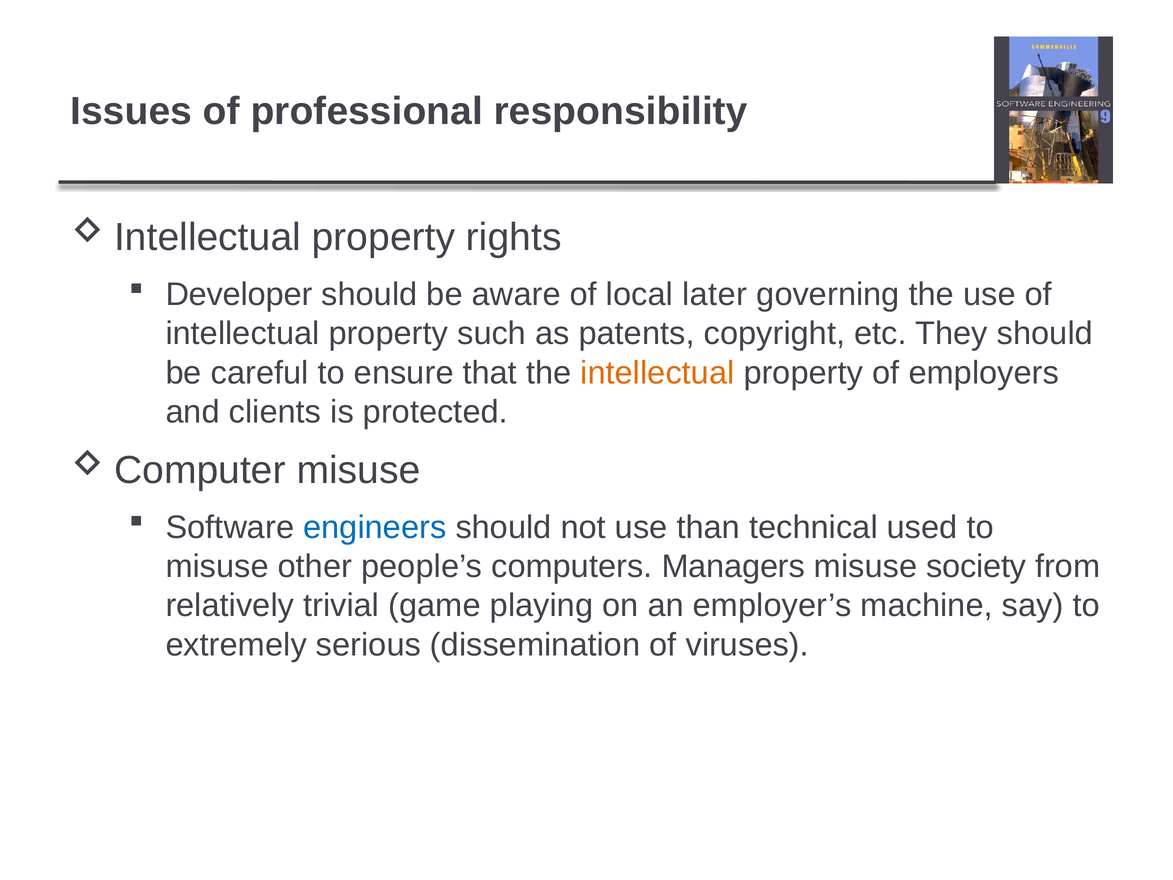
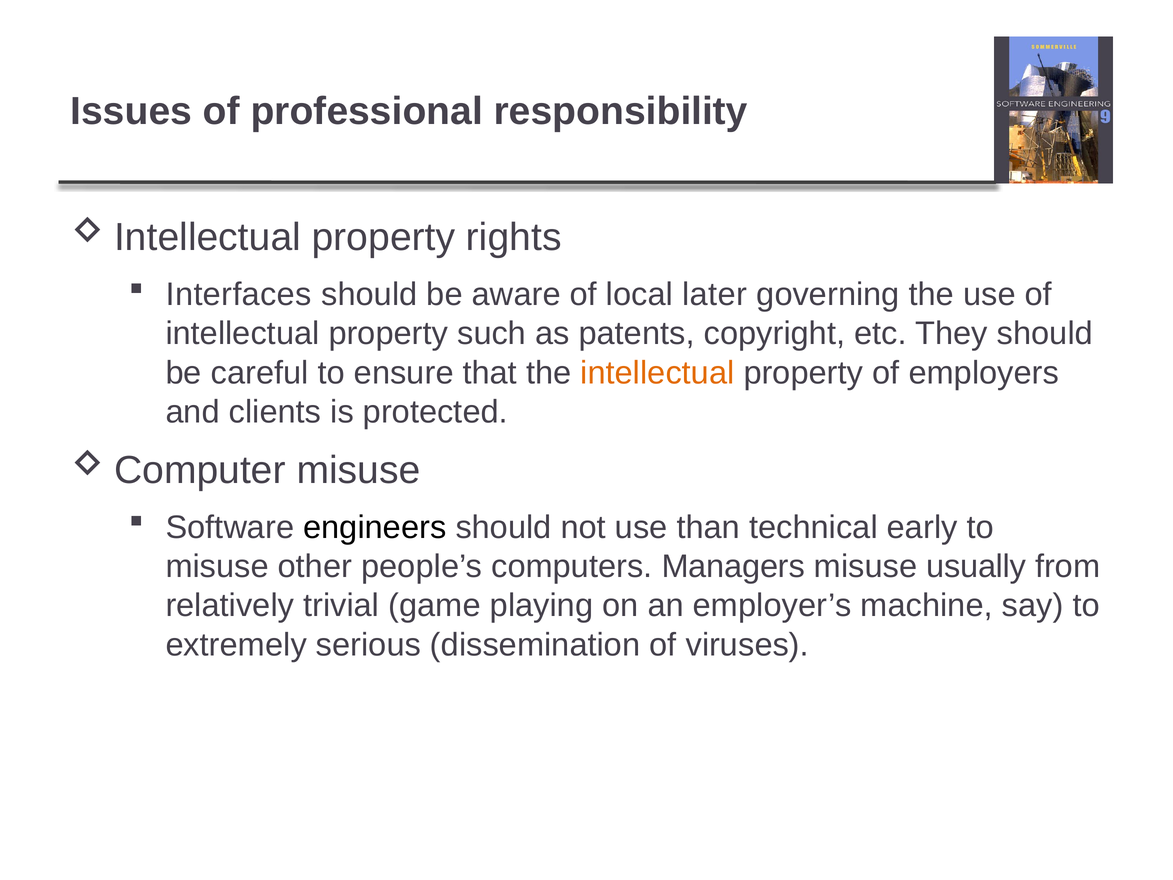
Developer: Developer -> Interfaces
engineers colour: blue -> black
used: used -> early
society: society -> usually
